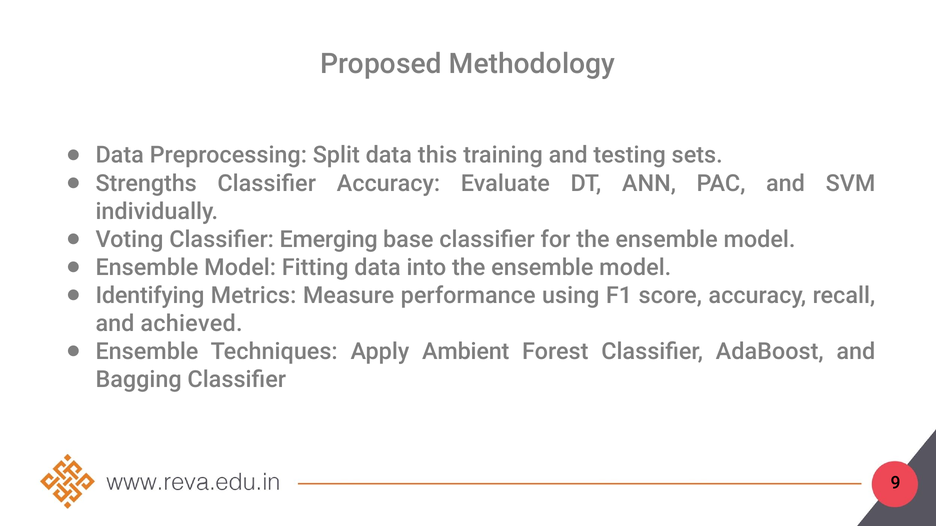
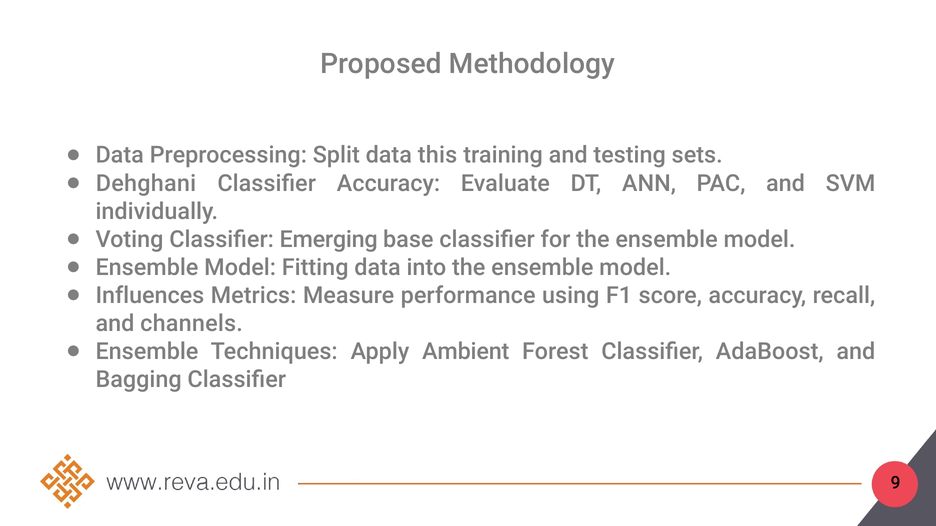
Strengths: Strengths -> Dehghani
Identifying: Identifying -> Influences
achieved: achieved -> channels
